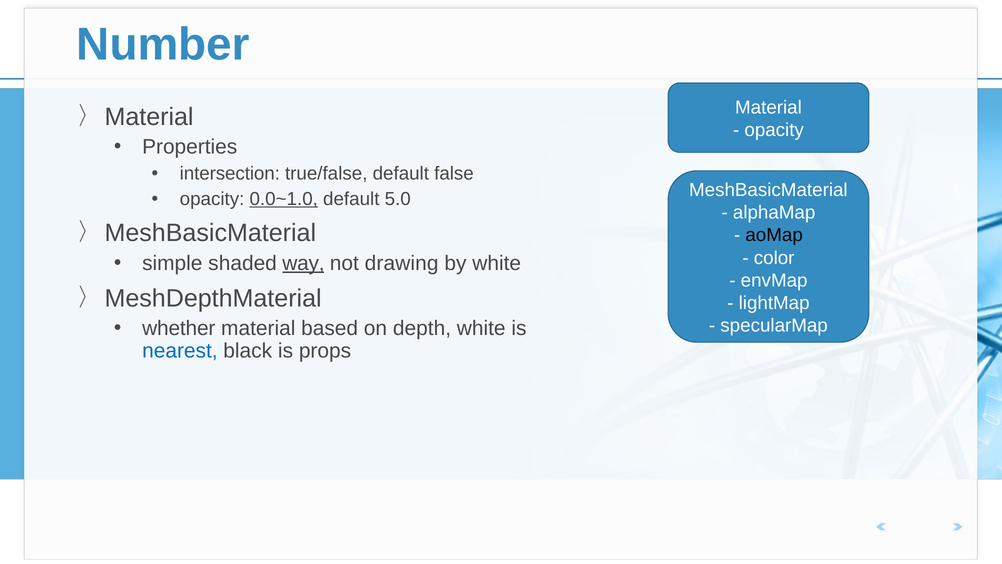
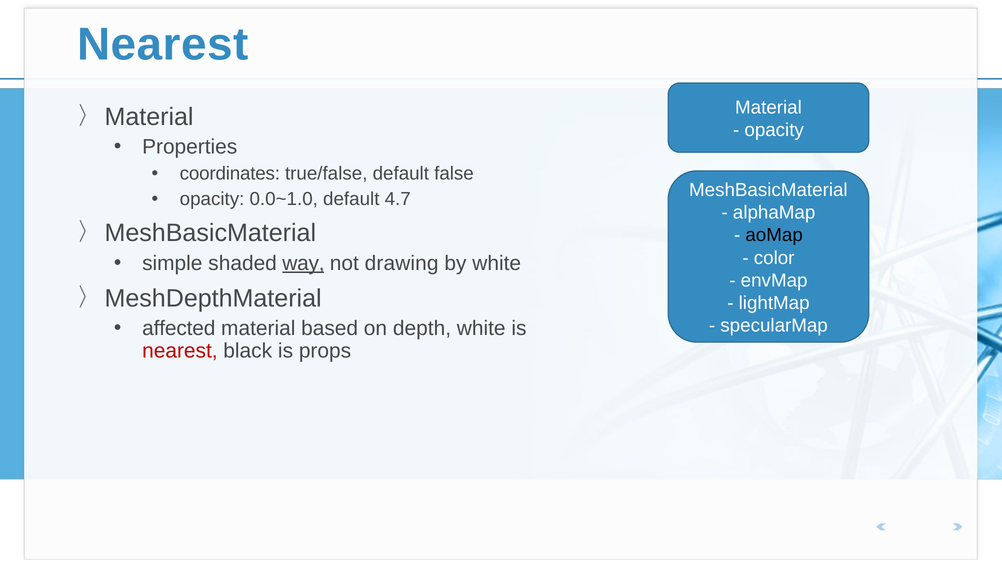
Number at (163, 45): Number -> Nearest
intersection: intersection -> coordinates
0.0~1.0 underline: present -> none
5.0: 5.0 -> 4.7
whether: whether -> affected
nearest at (180, 351) colour: blue -> red
